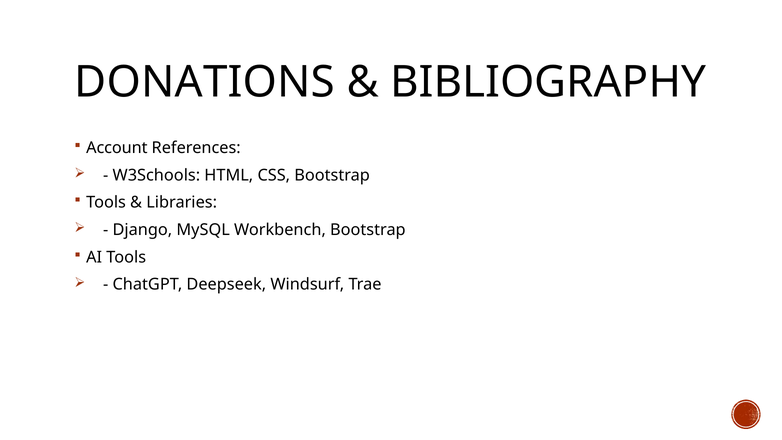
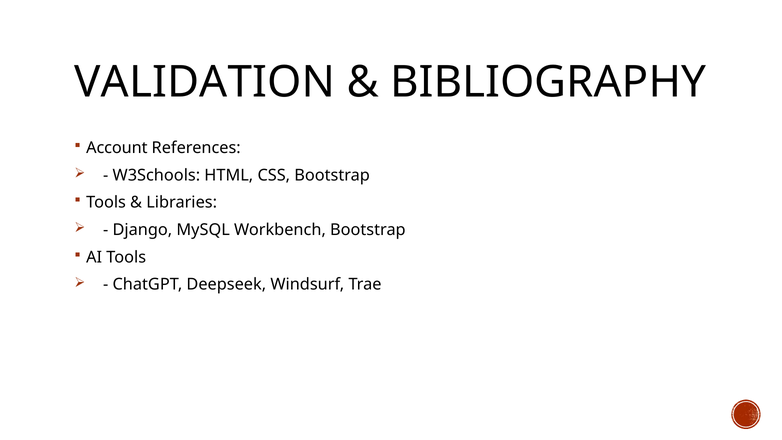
DONATIONS: DONATIONS -> VALIDATION
